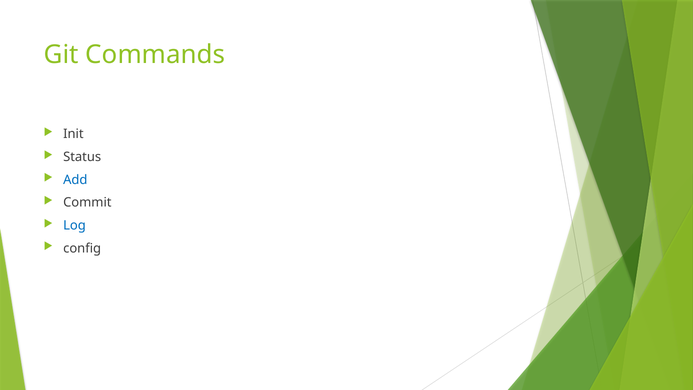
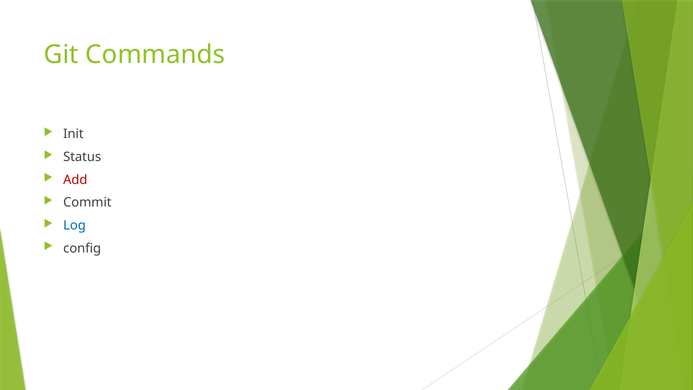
Add colour: blue -> red
